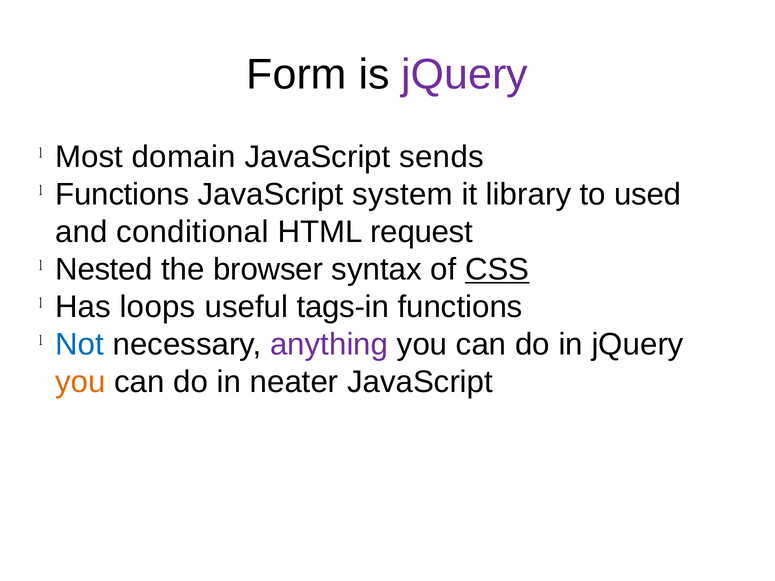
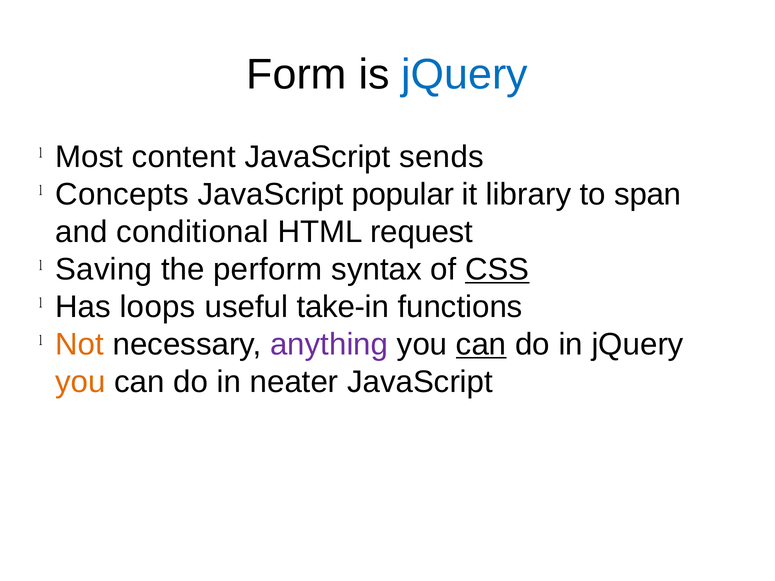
jQuery at (465, 75) colour: purple -> blue
domain: domain -> content
Functions at (122, 194): Functions -> Concepts
system: system -> popular
used: used -> span
Nested: Nested -> Saving
browser: browser -> perform
tags-in: tags-in -> take-in
Not colour: blue -> orange
can at (481, 344) underline: none -> present
